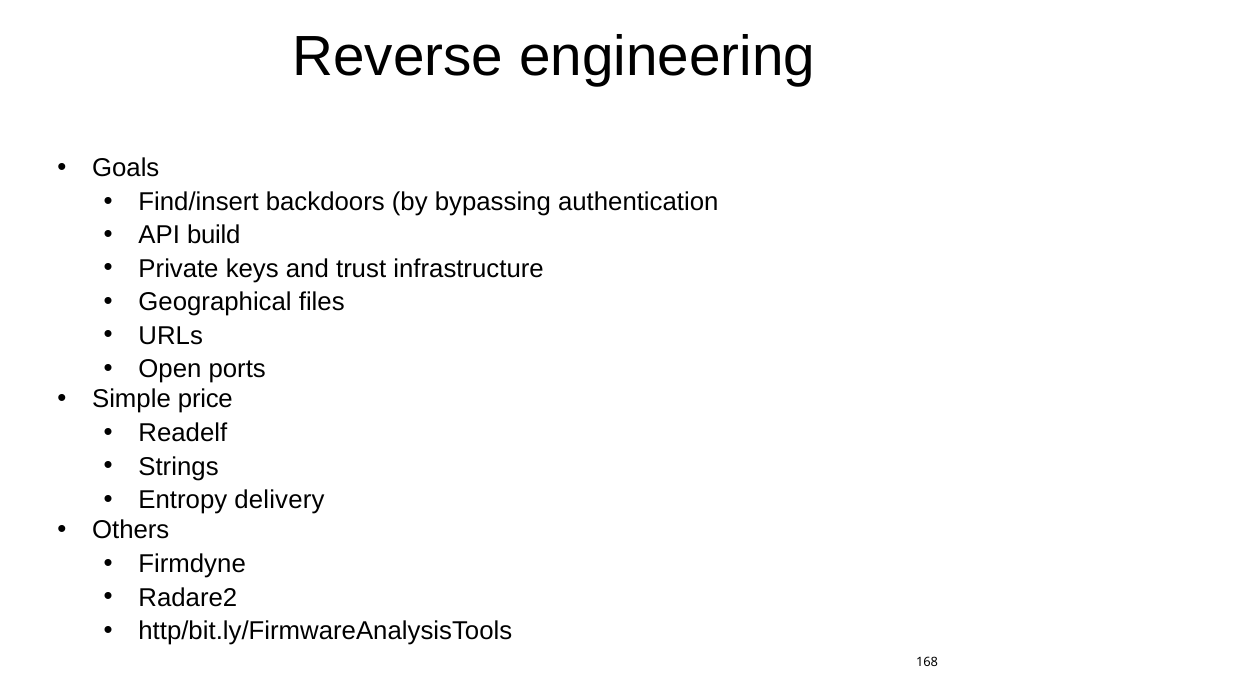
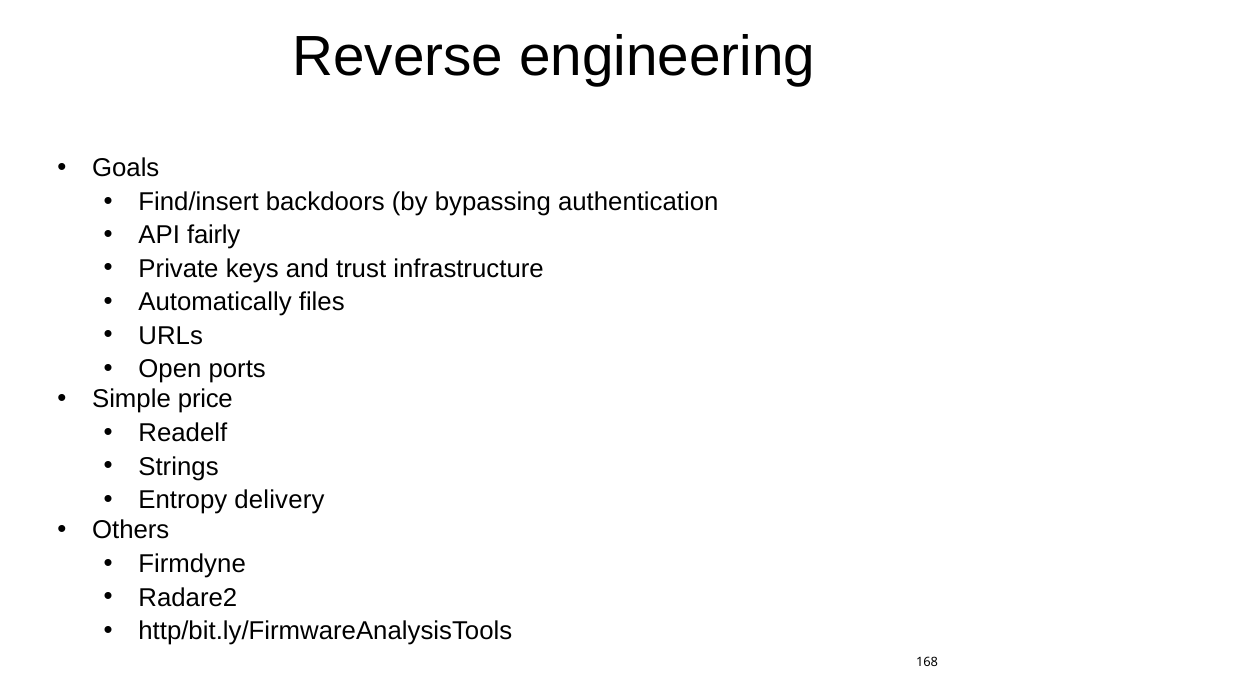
build: build -> fairly
Geographical: Geographical -> Automatically
